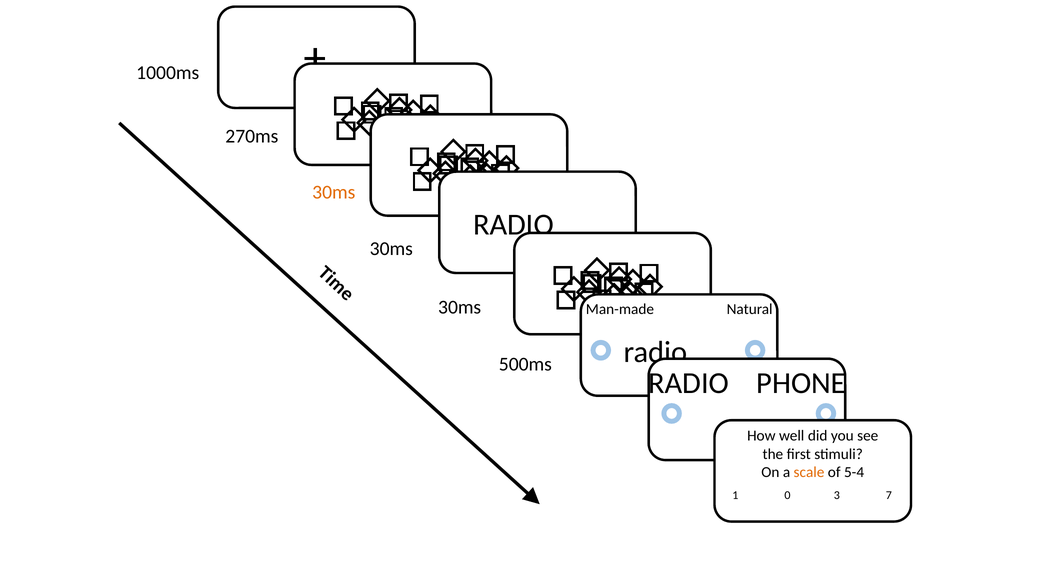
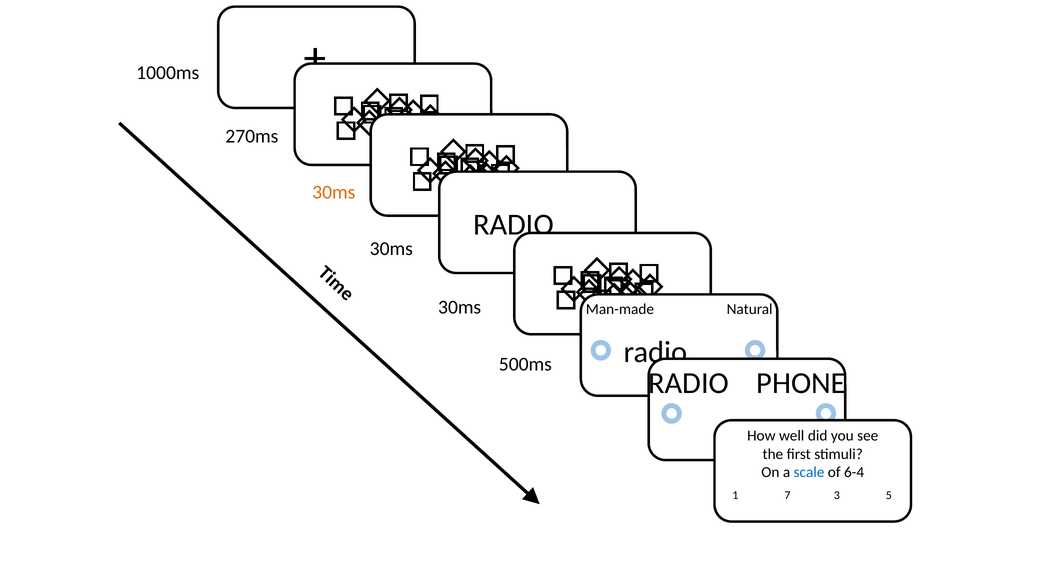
scale colour: orange -> blue
5-4: 5-4 -> 6-4
0: 0 -> 7
7: 7 -> 5
